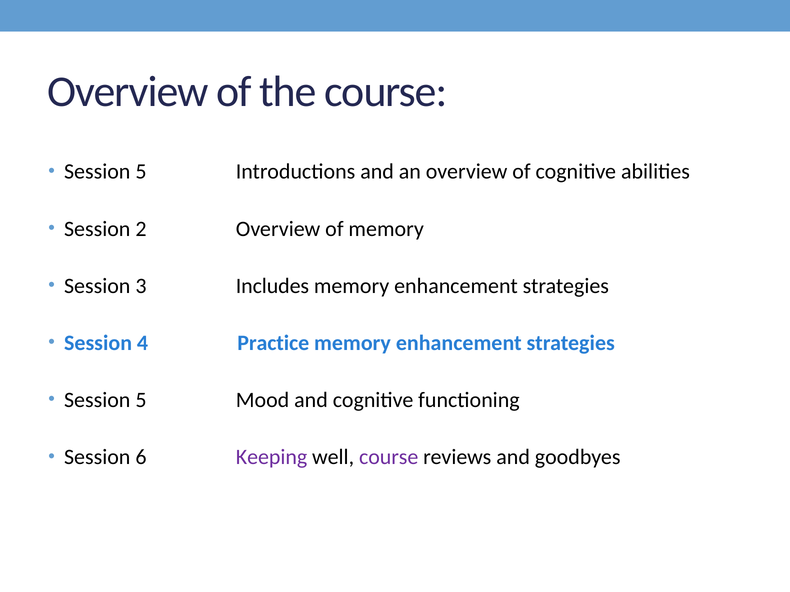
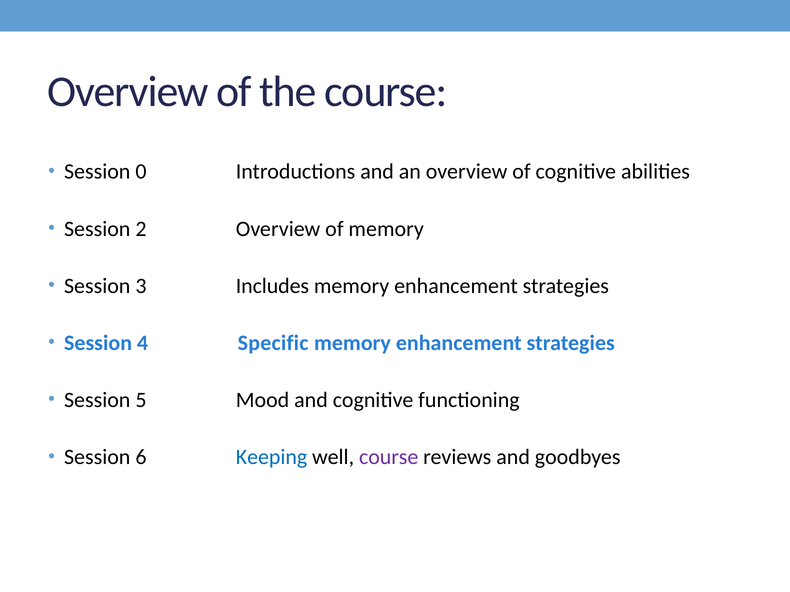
5 at (141, 172): 5 -> 0
Practice: Practice -> Specific
Keeping colour: purple -> blue
